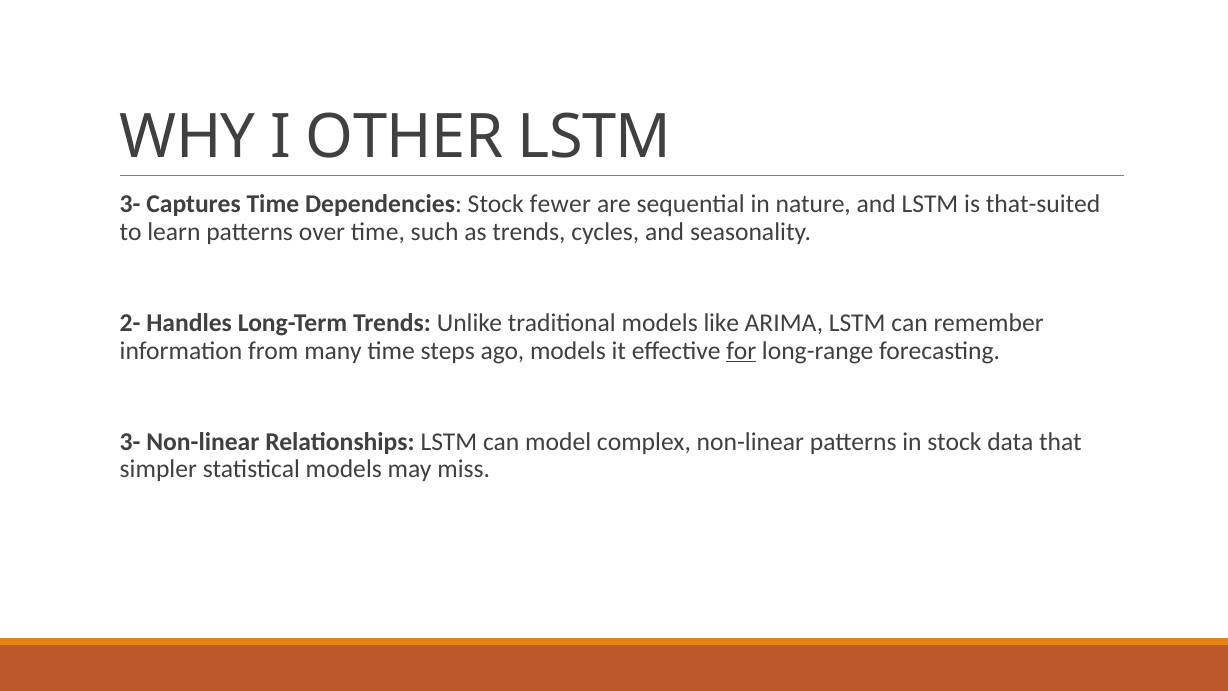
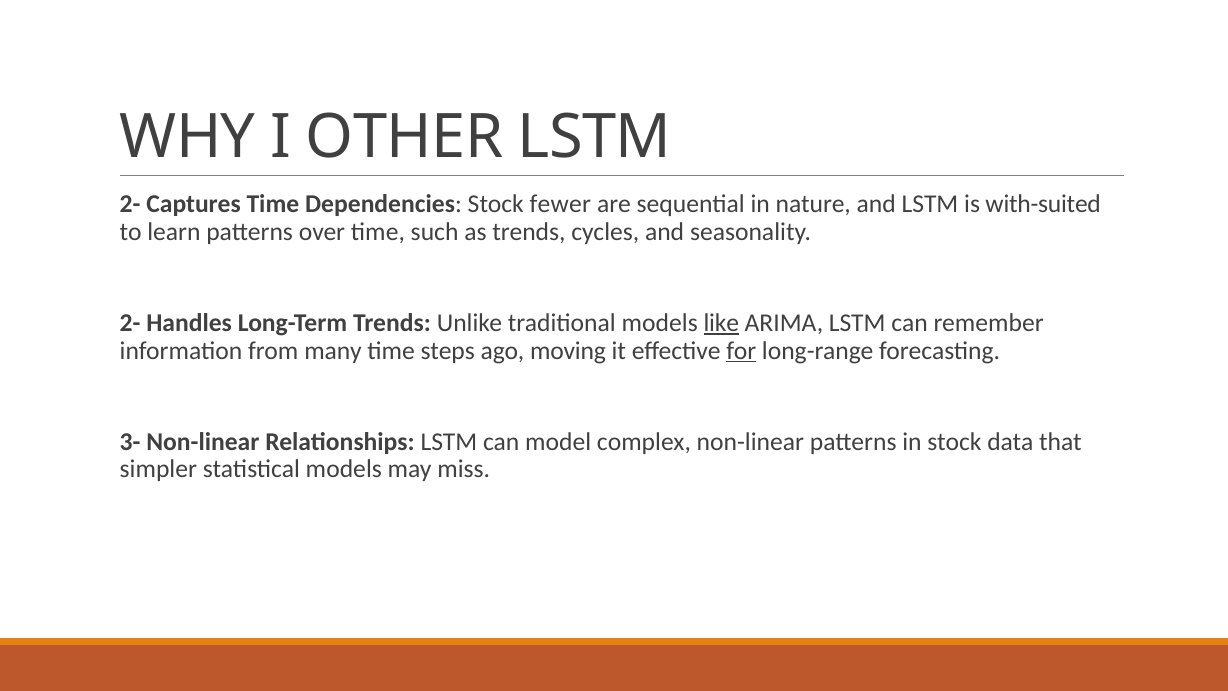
3- at (130, 204): 3- -> 2-
that-suited: that-suited -> with-suited
like underline: none -> present
ago models: models -> moving
